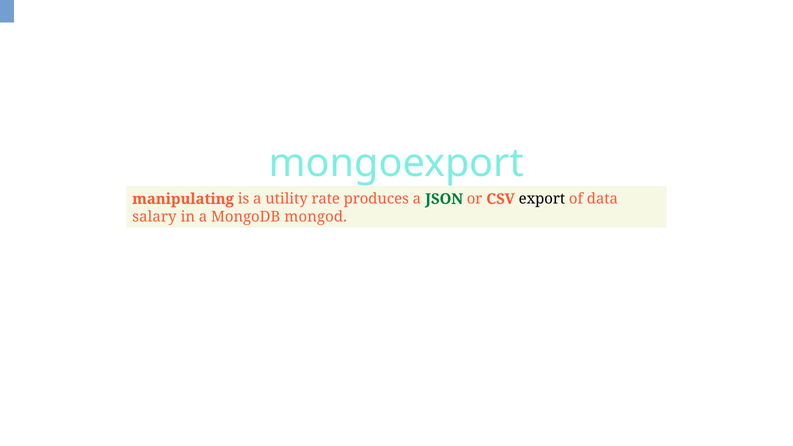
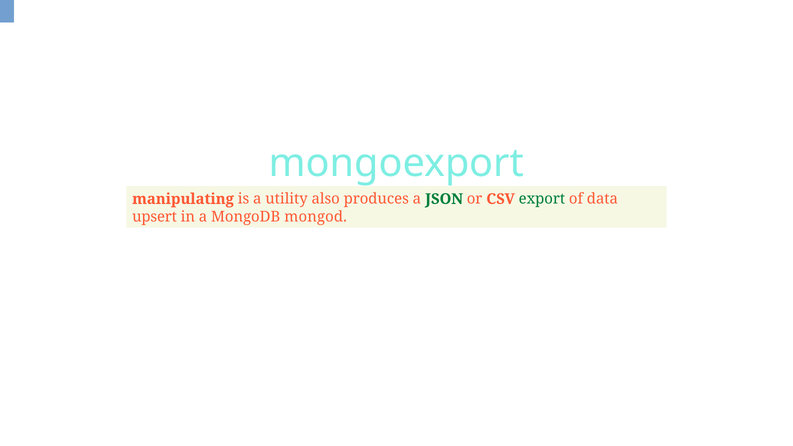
rate: rate -> also
export colour: black -> green
salary: salary -> upsert
